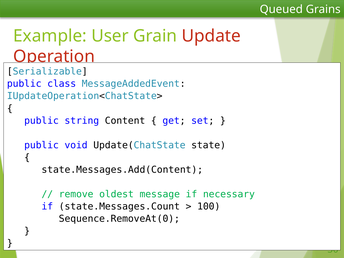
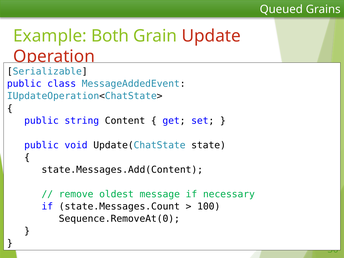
User: User -> Both
